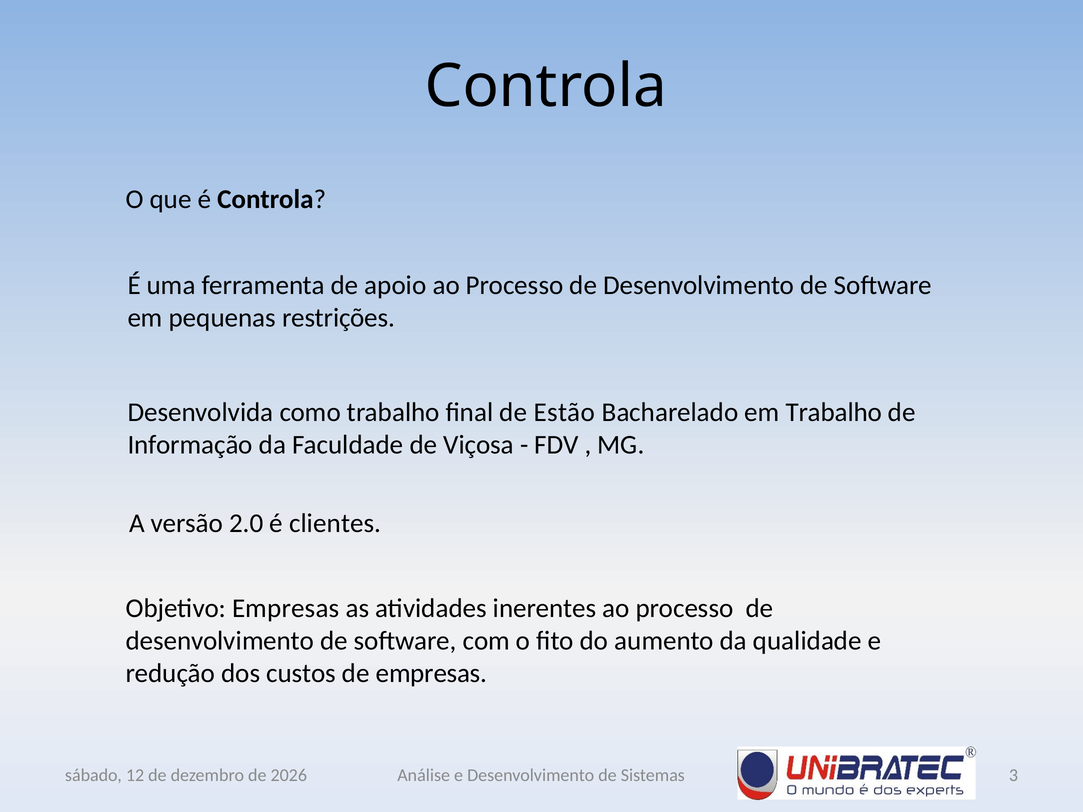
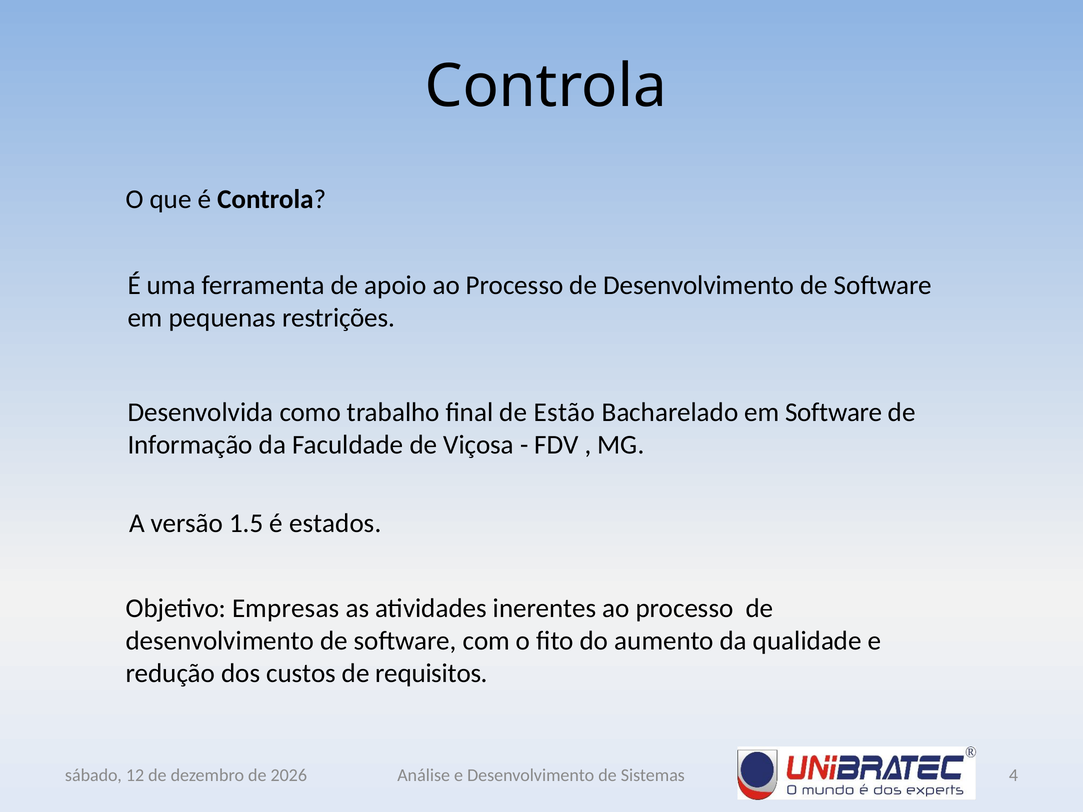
em Trabalho: Trabalho -> Software
2.0: 2.0 -> 1.5
clientes: clientes -> estados
de empresas: empresas -> requisitos
3: 3 -> 4
